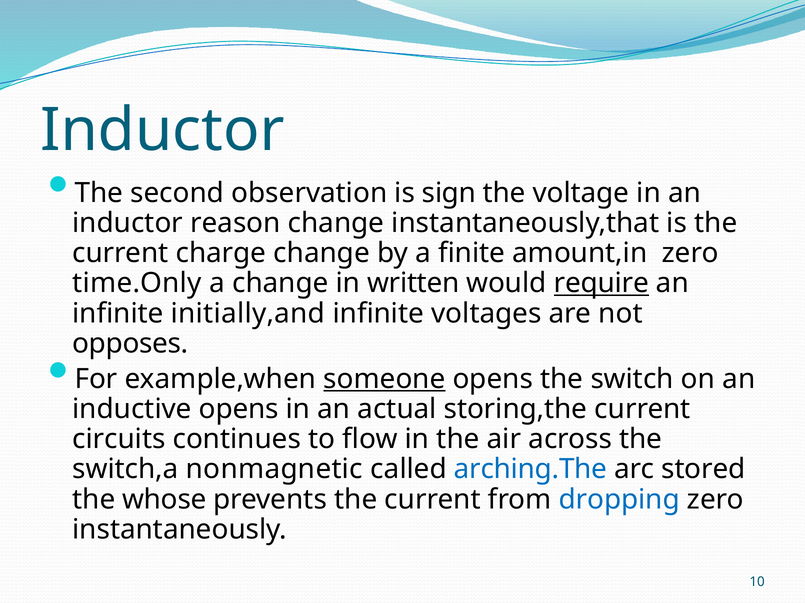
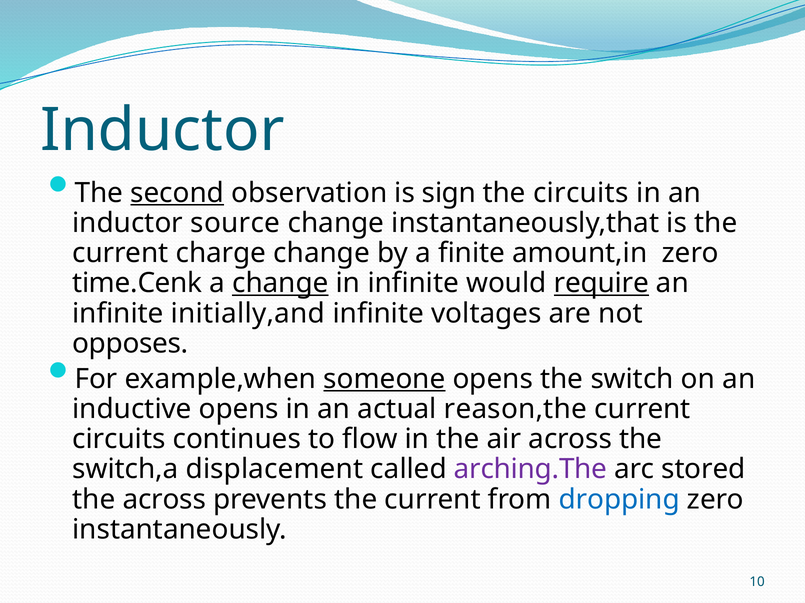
second underline: none -> present
the voltage: voltage -> circuits
reason: reason -> source
time.Only: time.Only -> time.Cenk
change at (280, 284) underline: none -> present
in written: written -> infinite
storing,the: storing,the -> reason,the
nonmagnetic: nonmagnetic -> displacement
arching.The colour: blue -> purple
the whose: whose -> across
